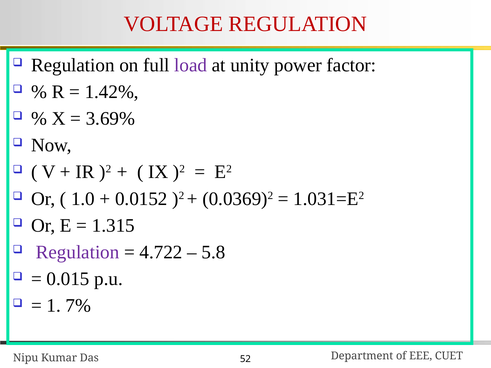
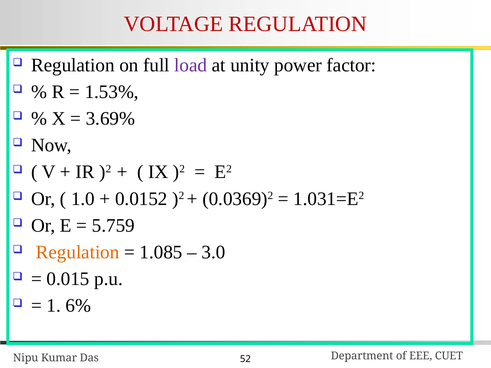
1.42%: 1.42% -> 1.53%
1.315: 1.315 -> 5.759
Regulation at (78, 252) colour: purple -> orange
4.722: 4.722 -> 1.085
5.8: 5.8 -> 3.0
7%: 7% -> 6%
